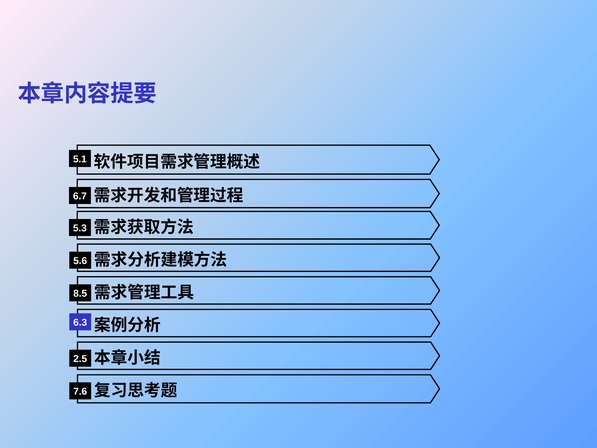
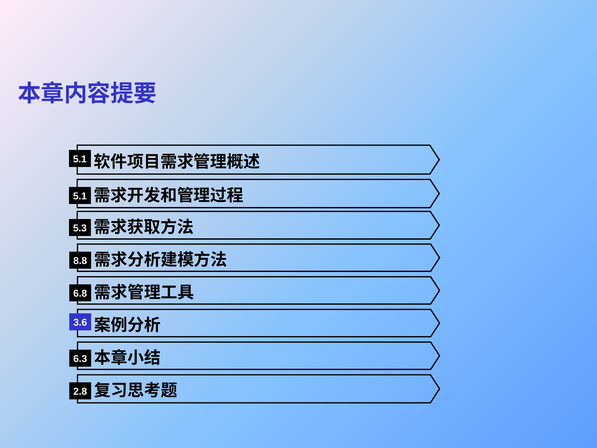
6.7 at (80, 196): 6.7 -> 5.1
5.6: 5.6 -> 8.8
8.5: 8.5 -> 6.8
6.3: 6.3 -> 3.6
2.5: 2.5 -> 6.3
7.6: 7.6 -> 2.8
